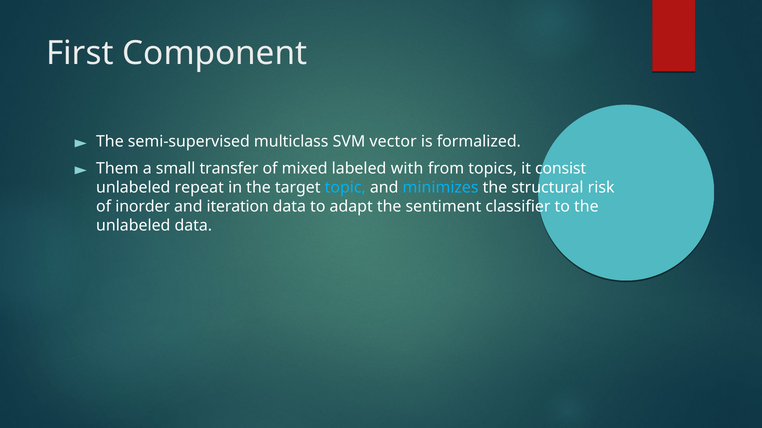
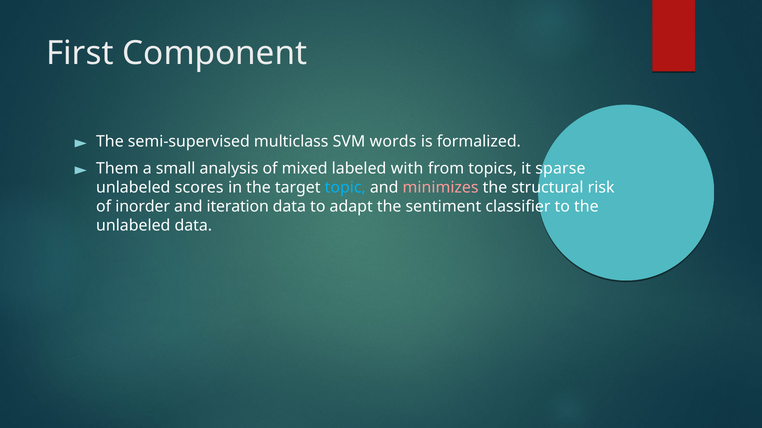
vector: vector -> words
transfer: transfer -> analysis
consist: consist -> sparse
repeat: repeat -> scores
minimizes colour: light blue -> pink
